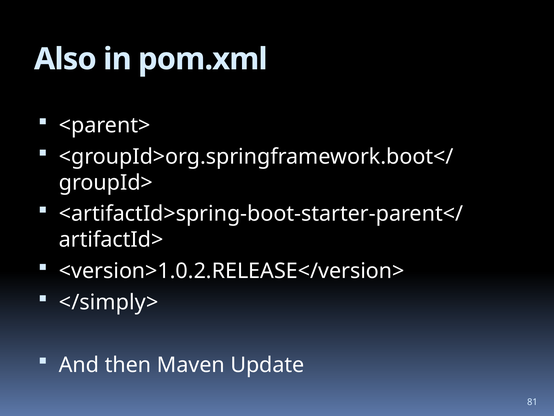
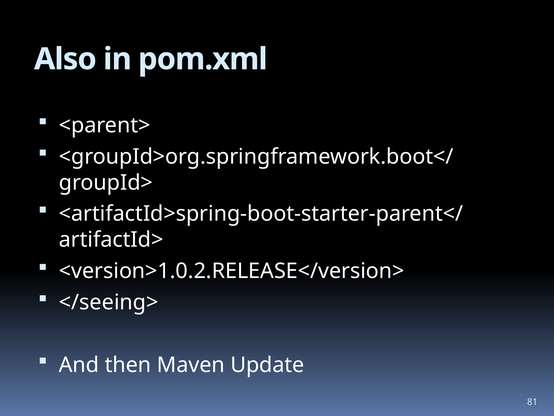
</simply>: </simply> -> </seeing>
